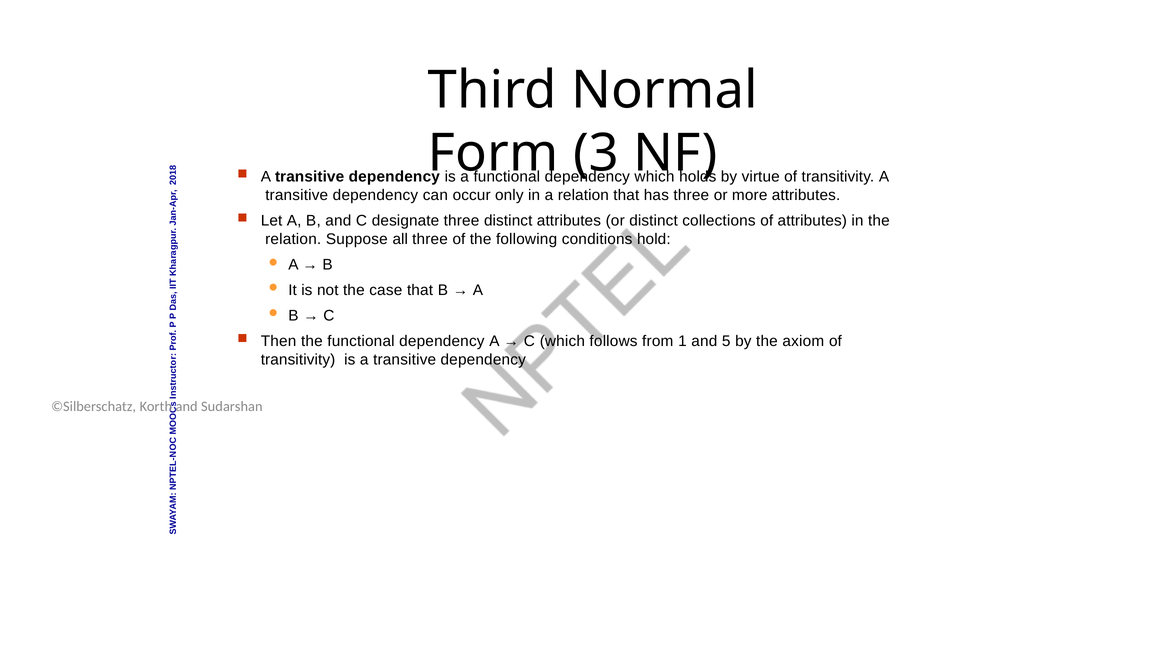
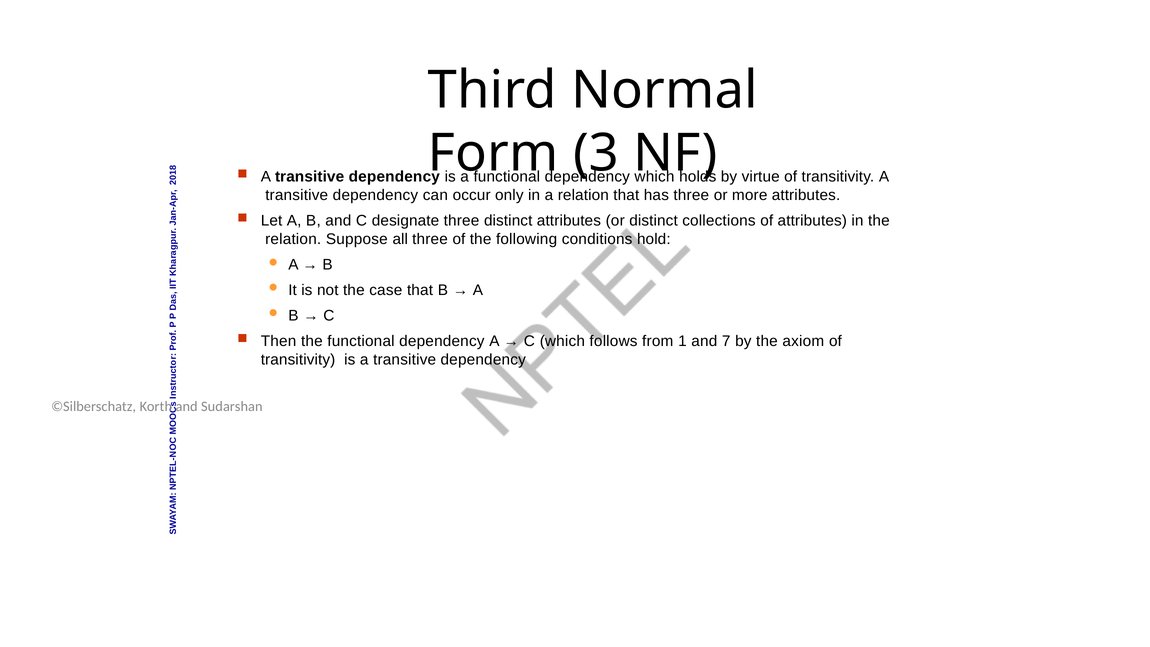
5: 5 -> 7
